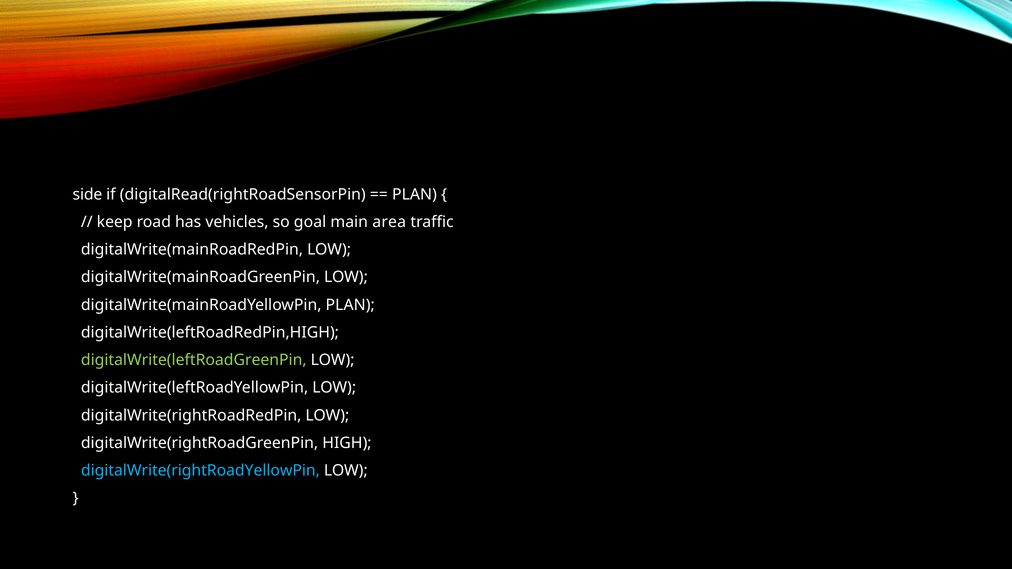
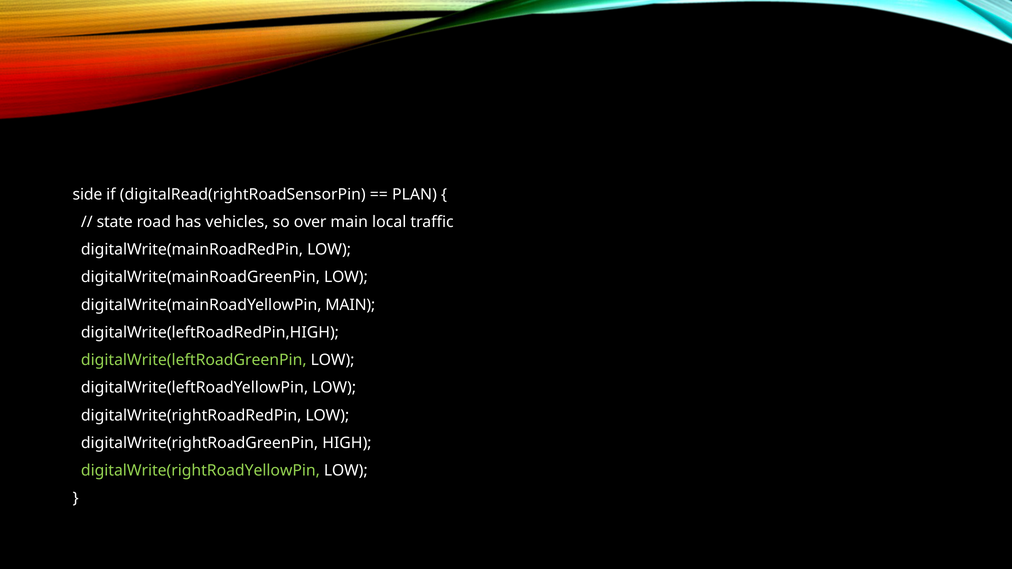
keep: keep -> state
goal: goal -> over
area: area -> local
digitalWrite(mainRoadYellowPin PLAN: PLAN -> MAIN
digitalWrite(rightRoadYellowPin colour: light blue -> light green
